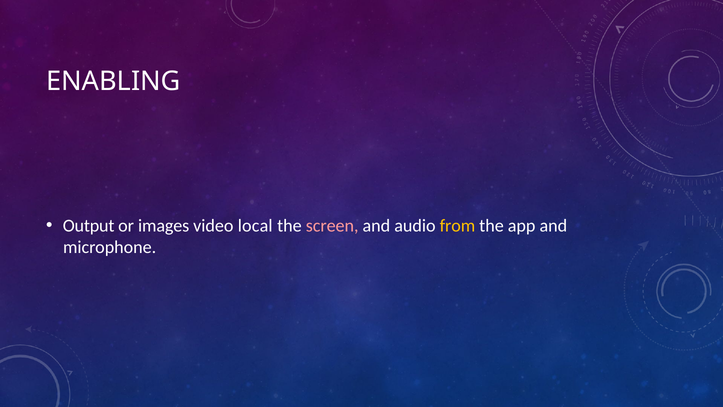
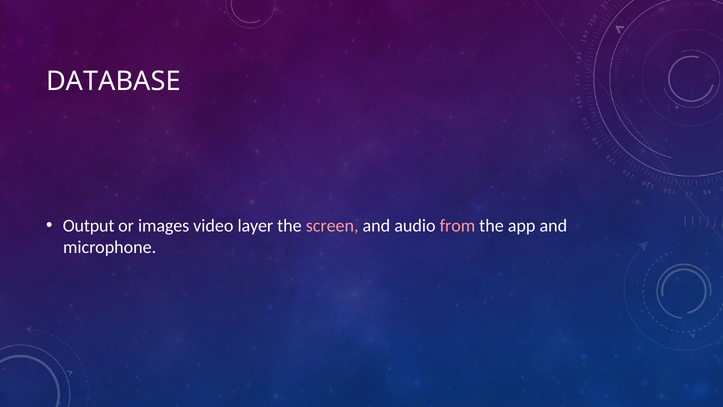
ENABLING: ENABLING -> DATABASE
local: local -> layer
from colour: yellow -> pink
